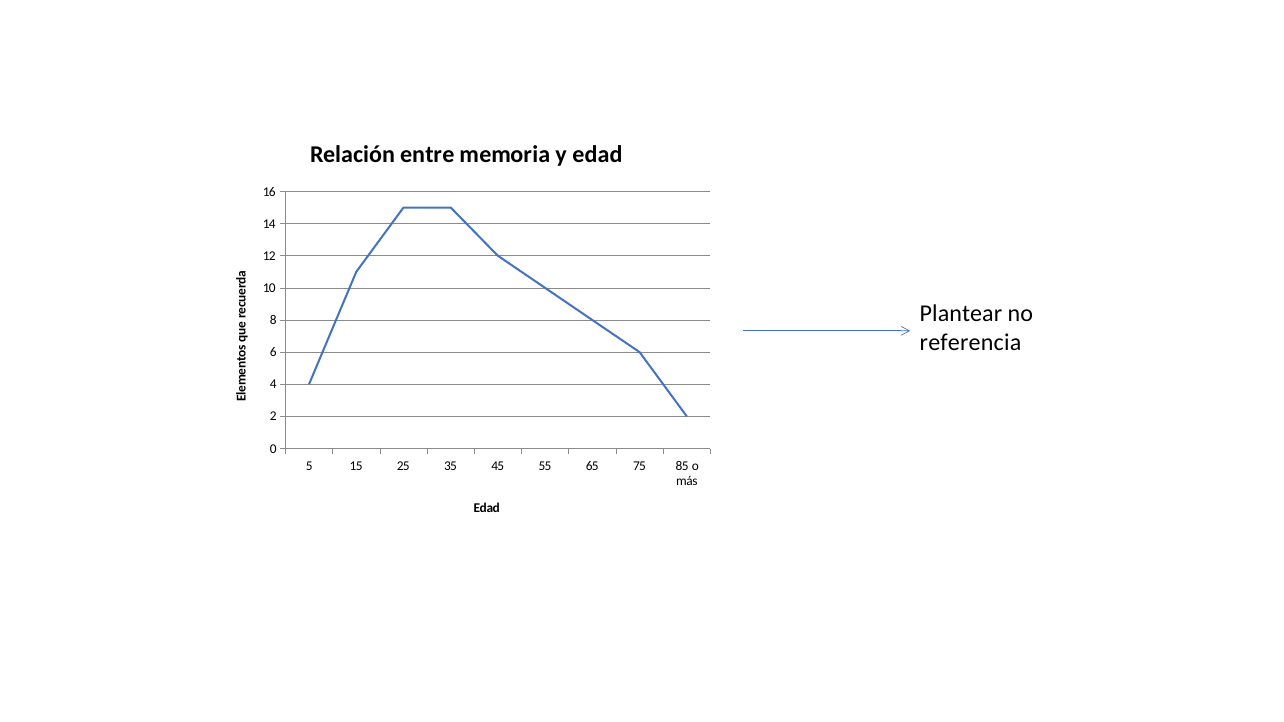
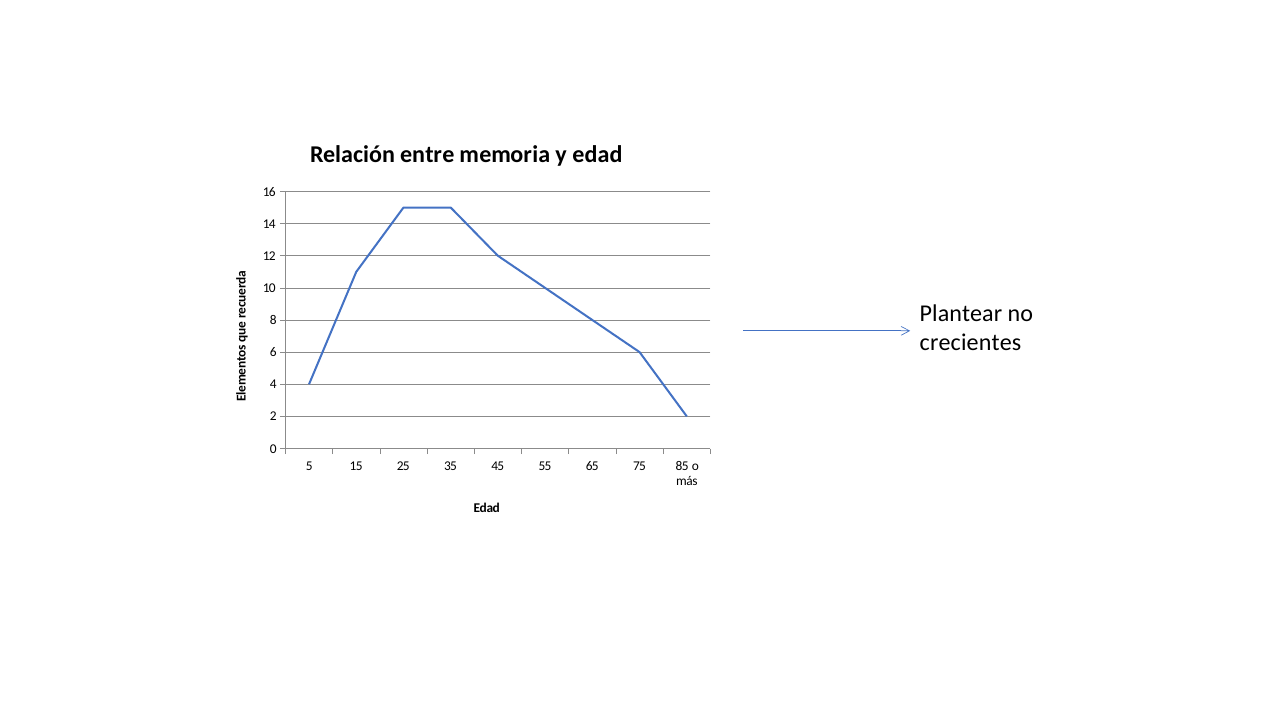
referencia: referencia -> crecientes
